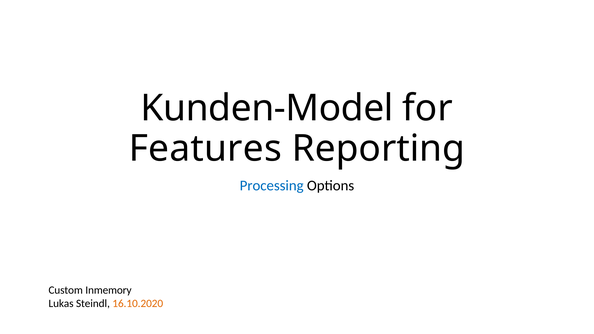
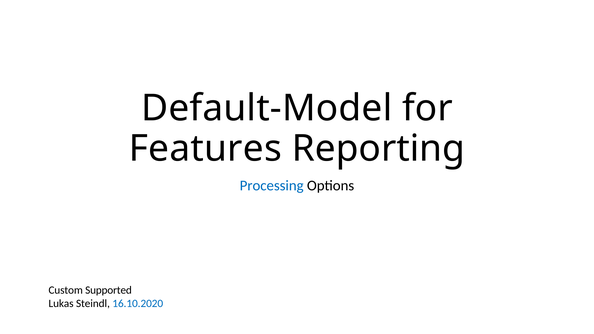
Kunden-Model: Kunden-Model -> Default-Model
Inmemory: Inmemory -> Supported
16.10.2020 colour: orange -> blue
